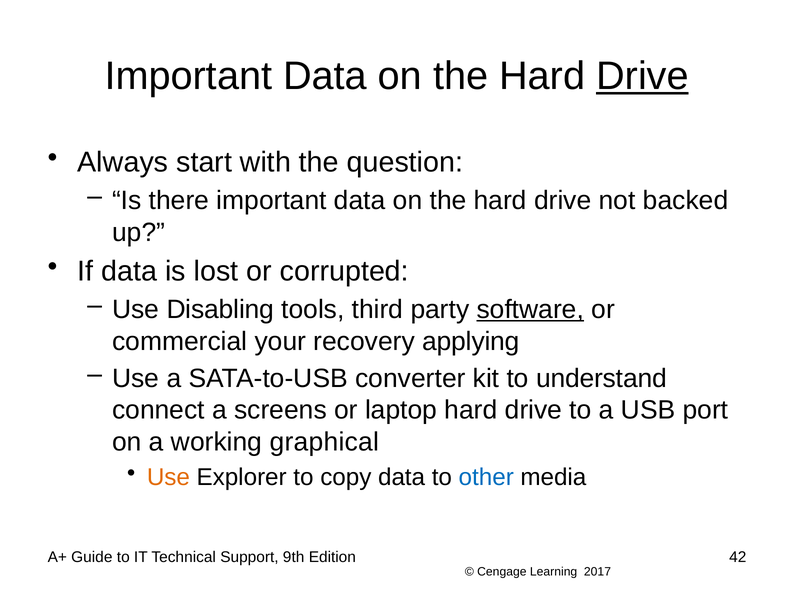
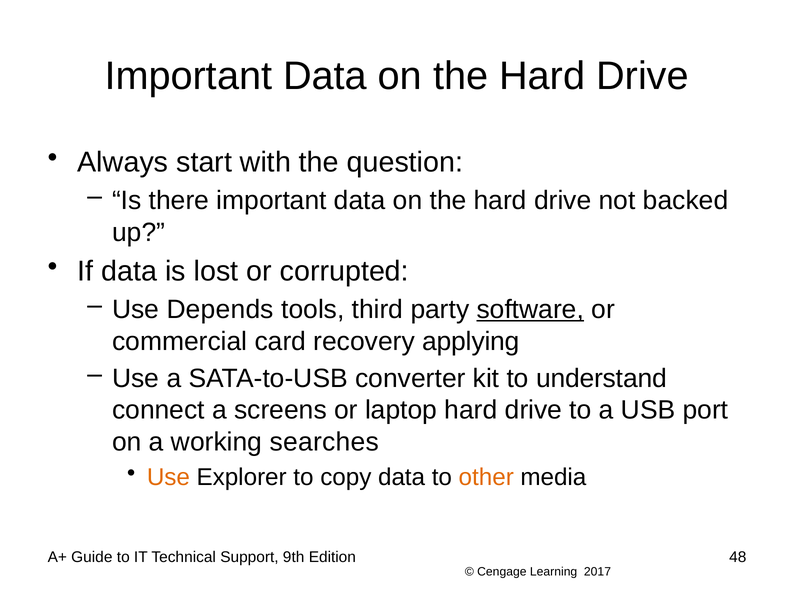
Drive at (642, 76) underline: present -> none
Disabling: Disabling -> Depends
your: your -> card
graphical: graphical -> searches
other colour: blue -> orange
42: 42 -> 48
